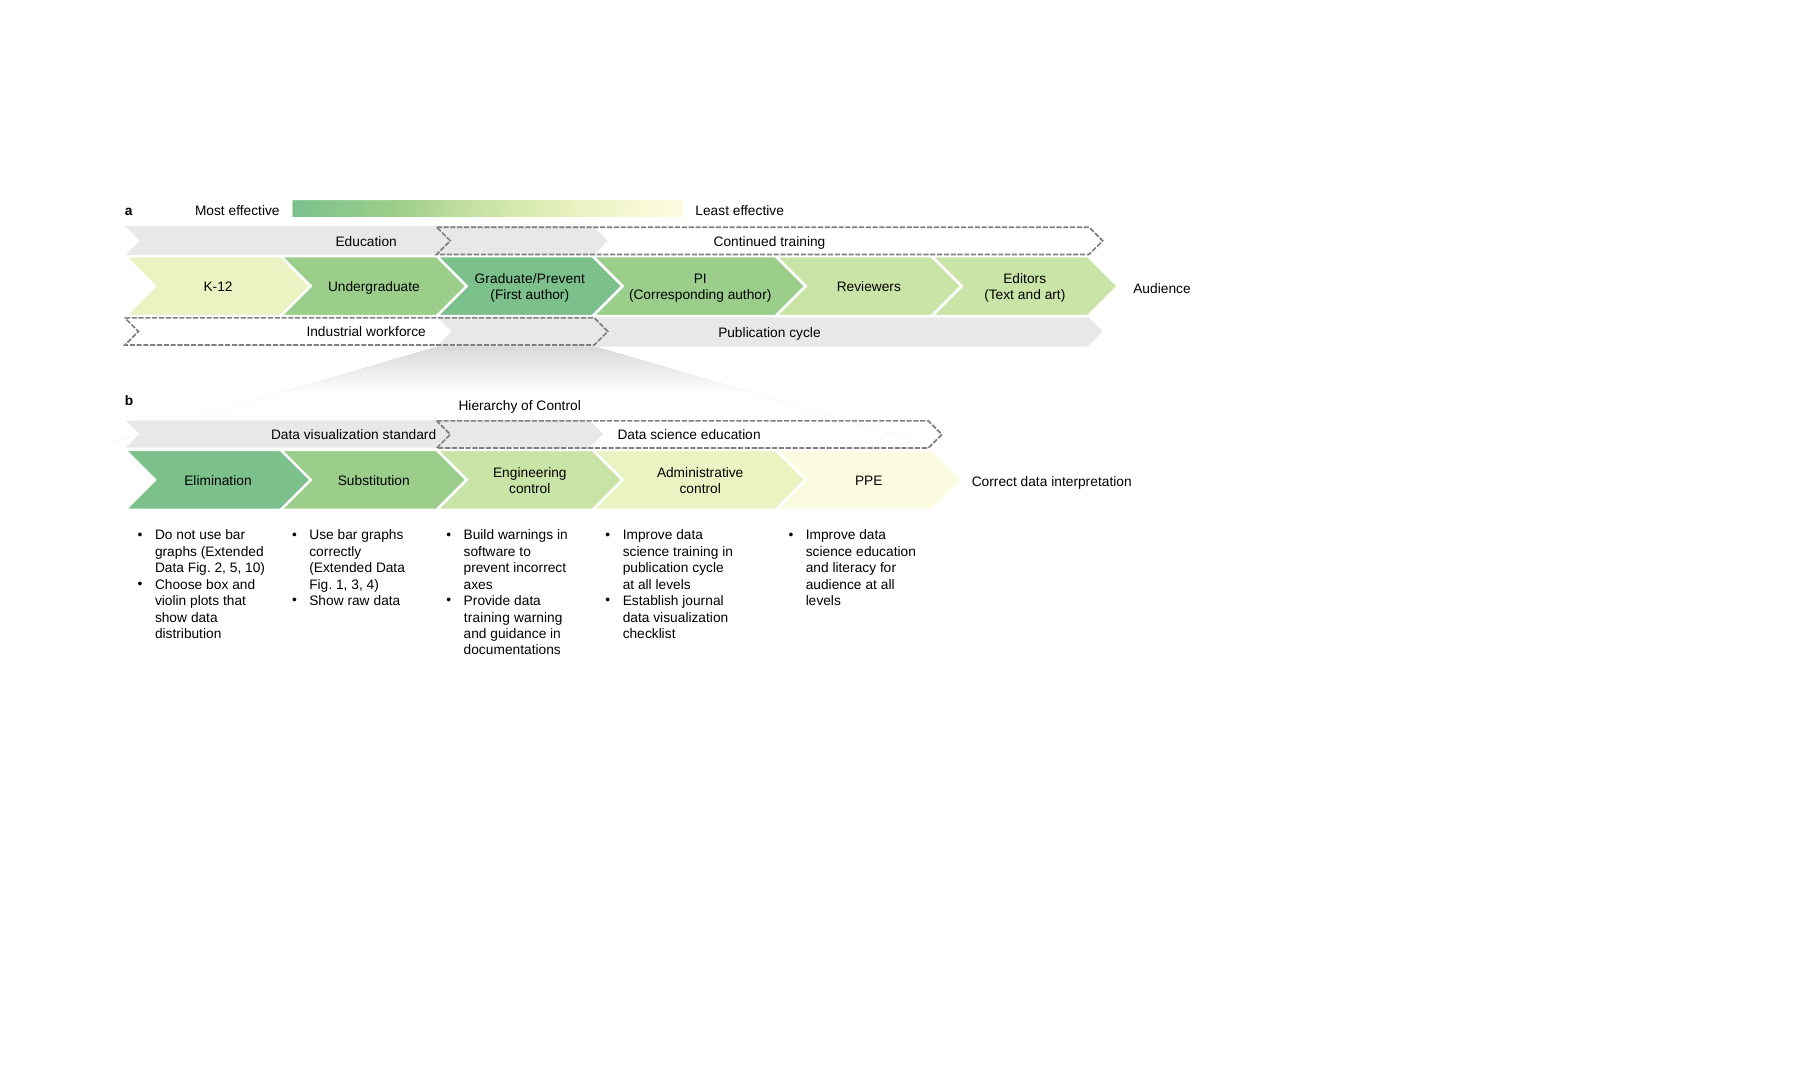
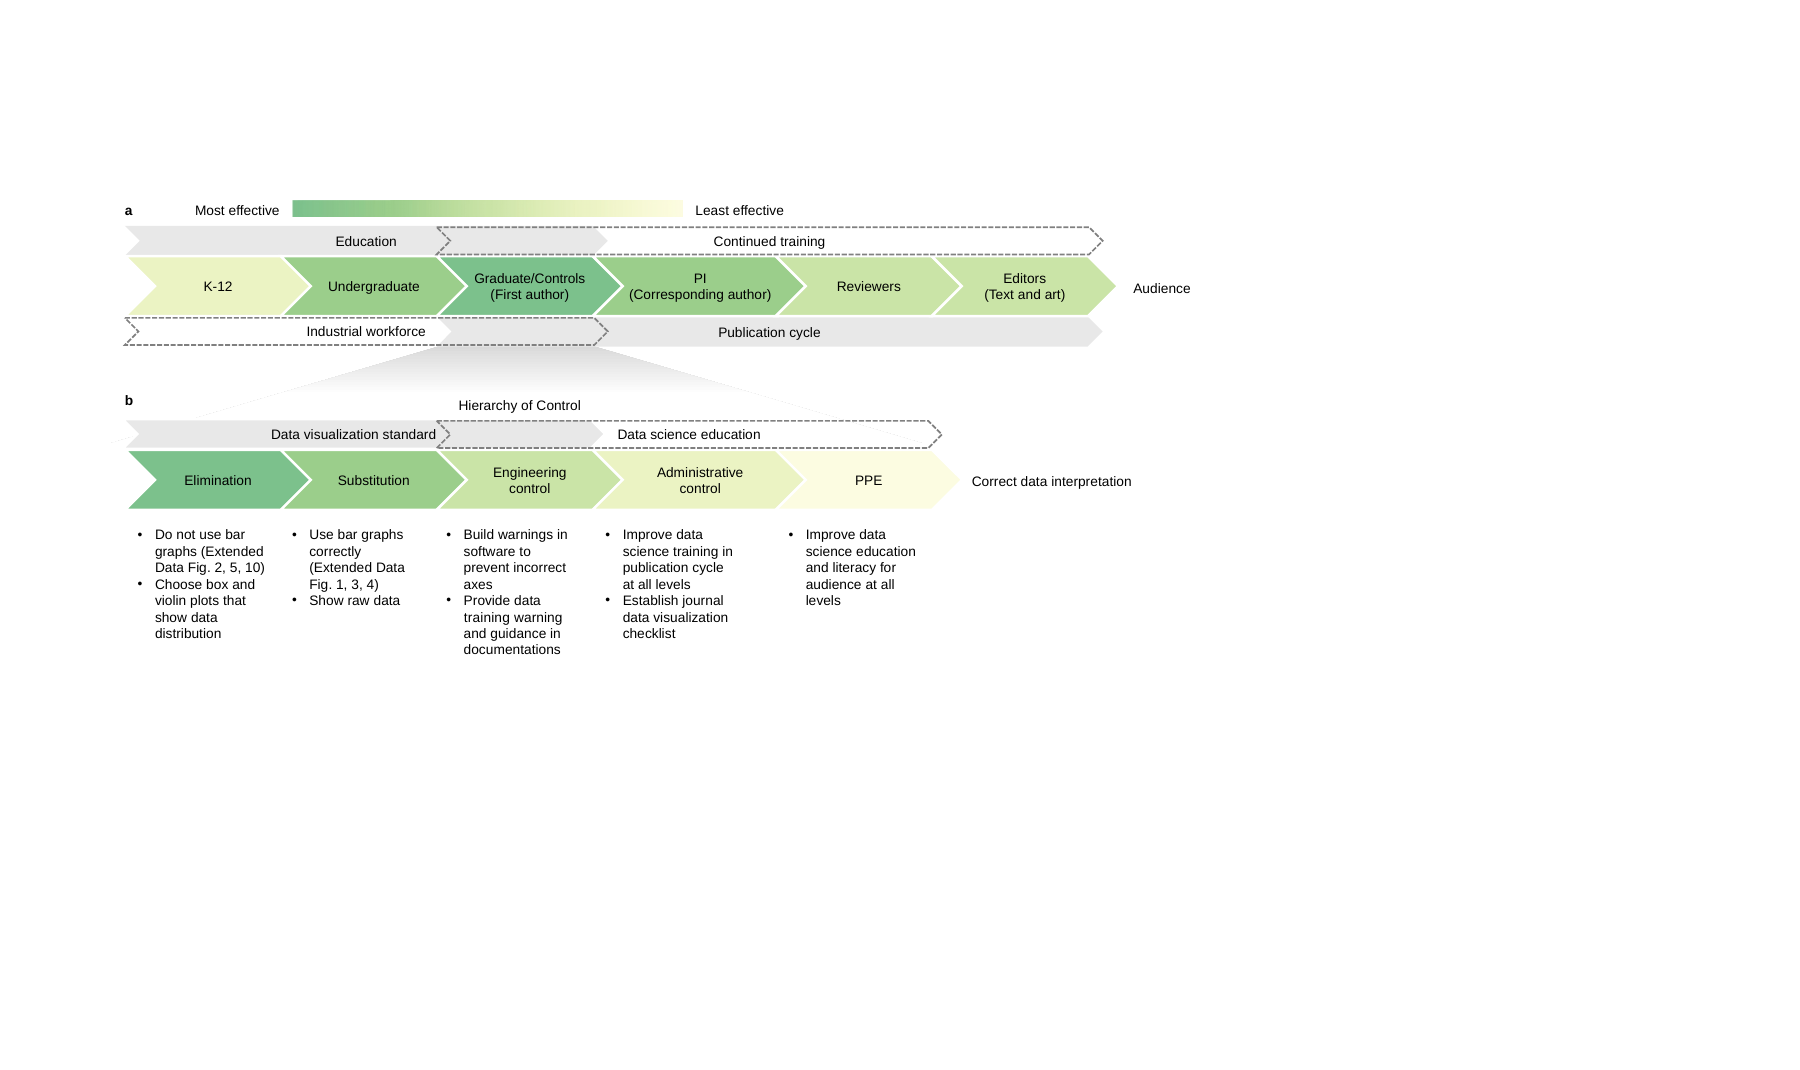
Graduate/Prevent: Graduate/Prevent -> Graduate/Controls
